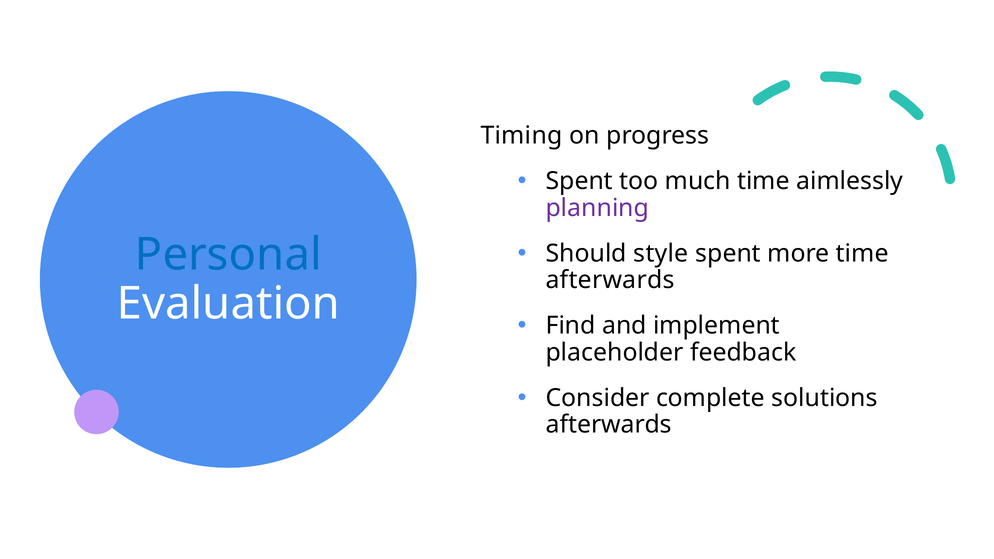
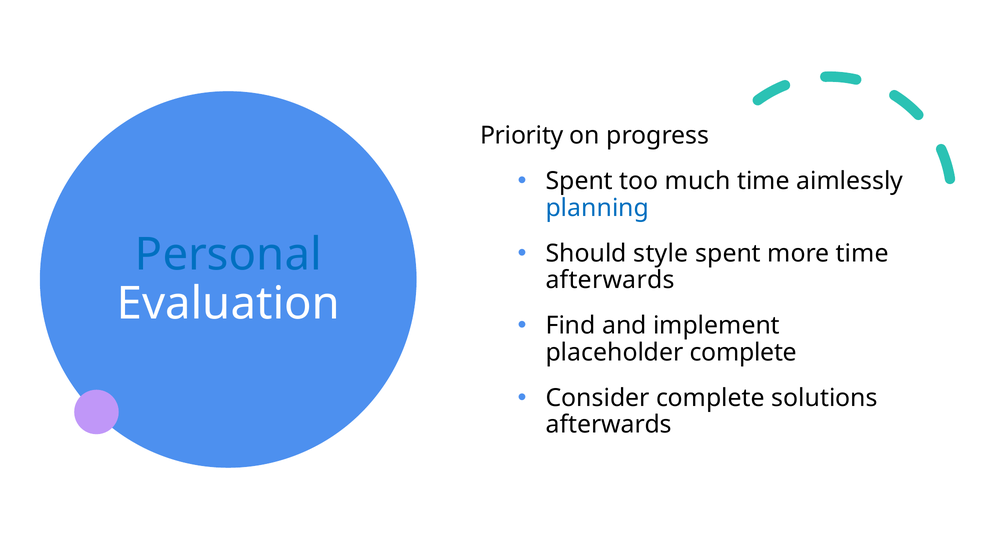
Timing: Timing -> Priority
planning colour: purple -> blue
placeholder feedback: feedback -> complete
